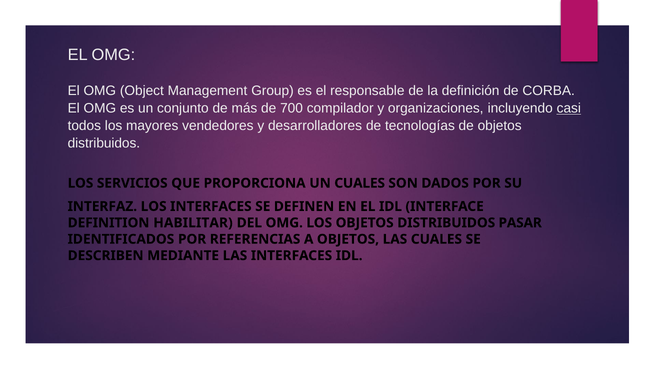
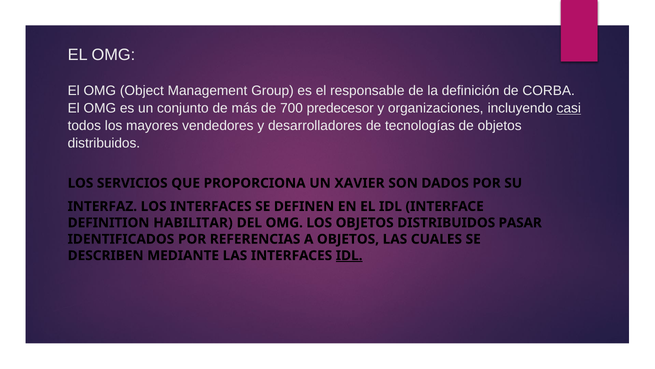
compilador: compilador -> predecesor
UN CUALES: CUALES -> XAVIER
IDL at (349, 255) underline: none -> present
